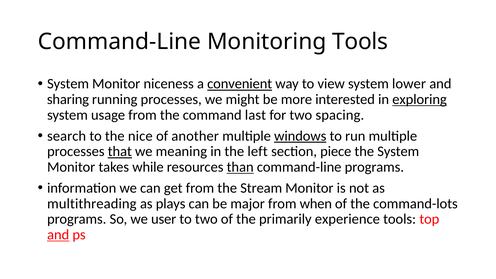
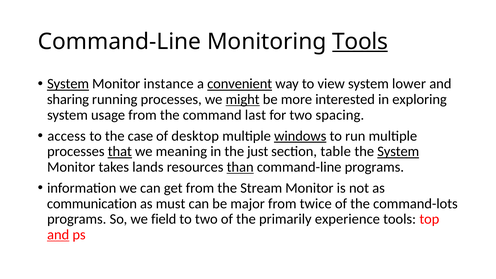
Tools at (360, 42) underline: none -> present
System at (68, 84) underline: none -> present
niceness: niceness -> instance
might underline: none -> present
exploring underline: present -> none
search: search -> access
nice: nice -> case
another: another -> desktop
left: left -> just
piece: piece -> table
System at (398, 152) underline: none -> present
while: while -> lands
multithreading: multithreading -> communication
plays: plays -> must
when: when -> twice
user: user -> field
